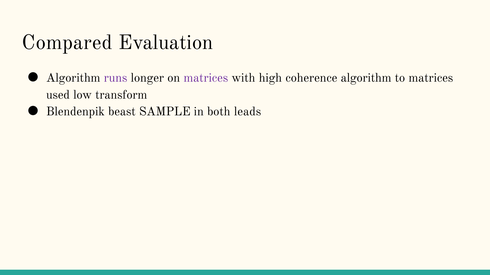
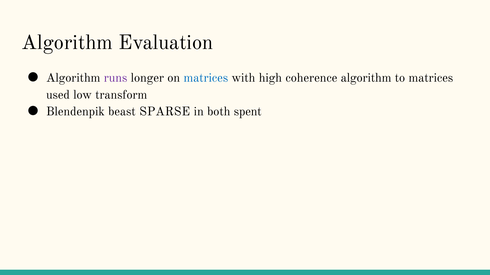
Compared at (67, 42): Compared -> Algorithm
matrices at (206, 78) colour: purple -> blue
SAMPLE: SAMPLE -> SPARSE
leads: leads -> spent
